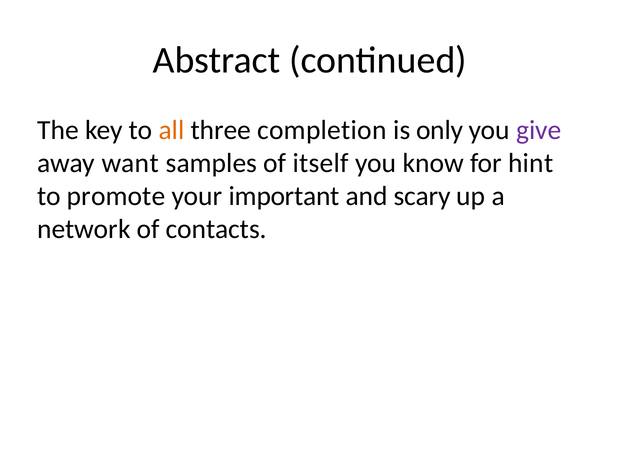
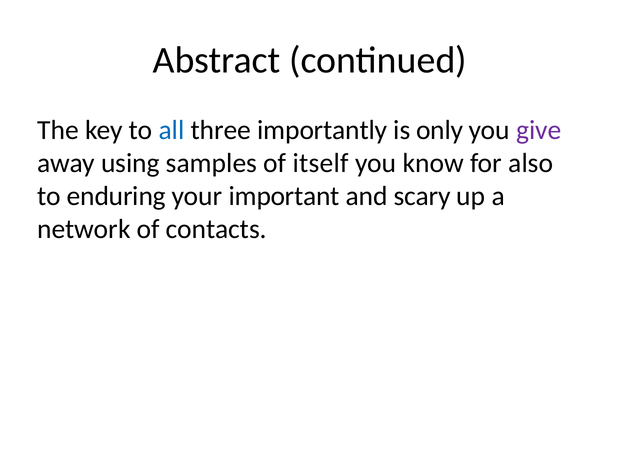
all colour: orange -> blue
completion: completion -> importantly
want: want -> using
hint: hint -> also
promote: promote -> enduring
